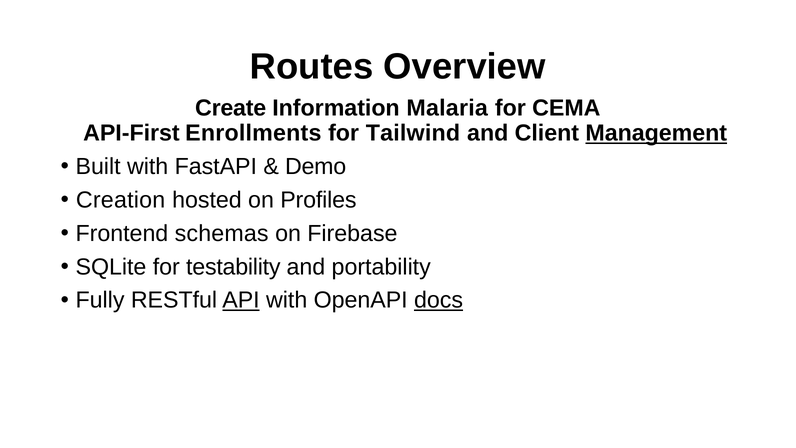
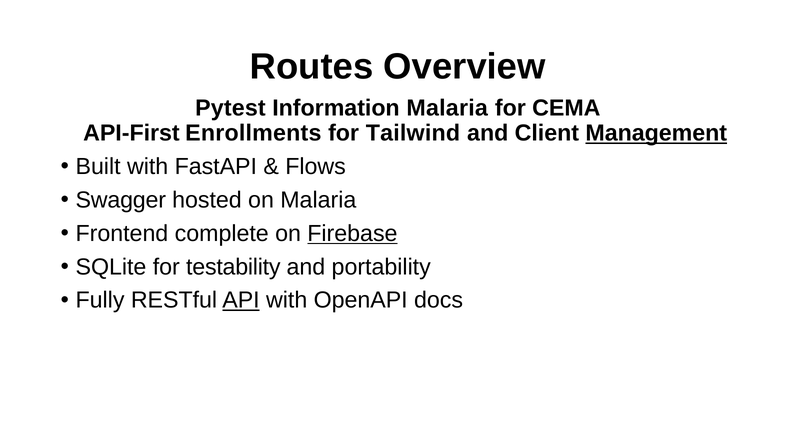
Create: Create -> Pytest
Demo: Demo -> Flows
Creation: Creation -> Swagger
on Profiles: Profiles -> Malaria
schemas: schemas -> complete
Firebase underline: none -> present
docs underline: present -> none
